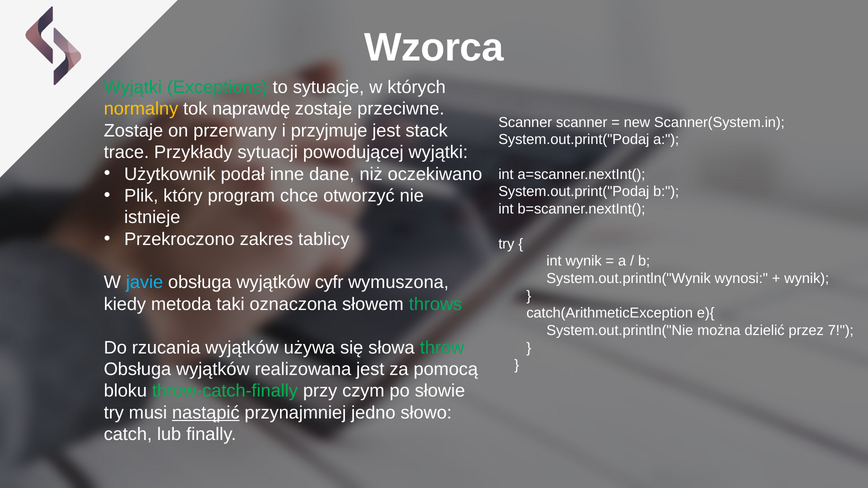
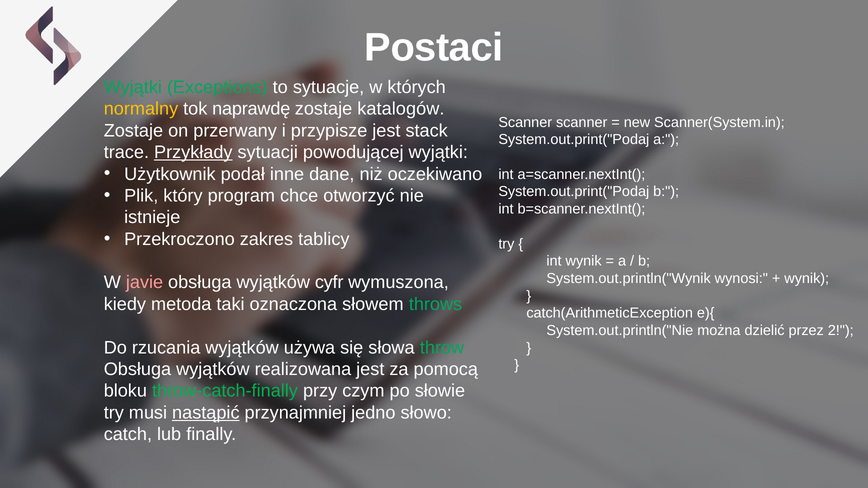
Wzorca: Wzorca -> Postaci
przeciwne: przeciwne -> katalogów
przyjmuje: przyjmuje -> przypisze
Przykłady underline: none -> present
javie colour: light blue -> pink
7: 7 -> 2
